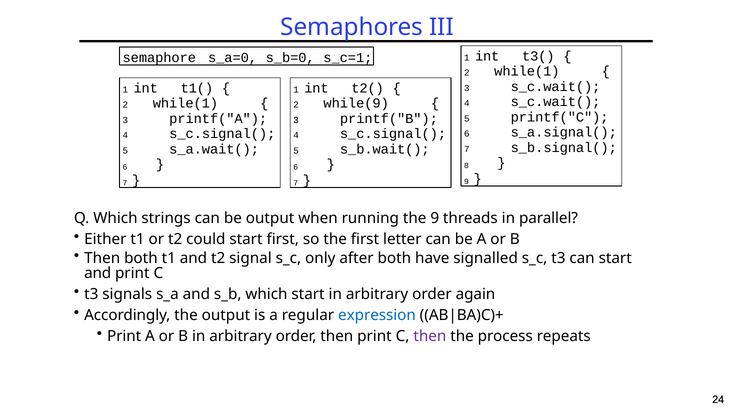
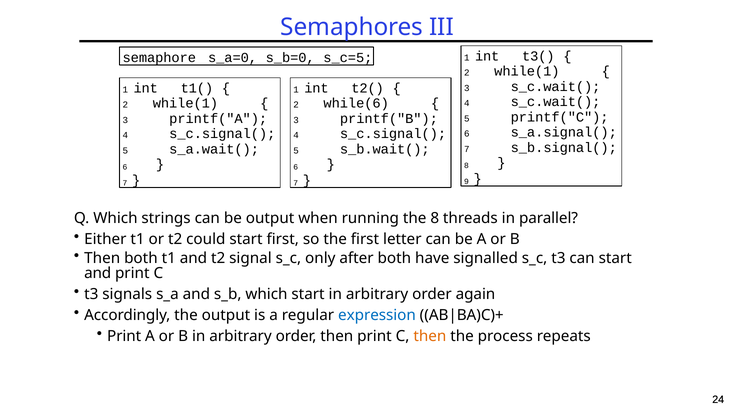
s_c=1: s_c=1 -> s_c=5
while(9: while(9 -> while(6
the 9: 9 -> 8
then at (430, 336) colour: purple -> orange
